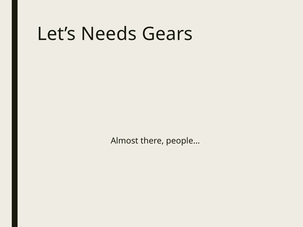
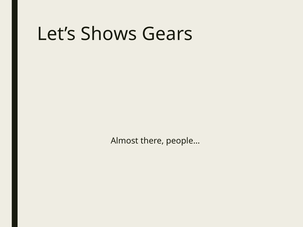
Needs: Needs -> Shows
